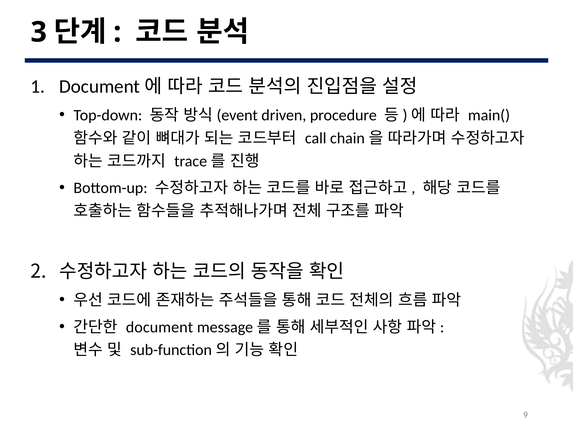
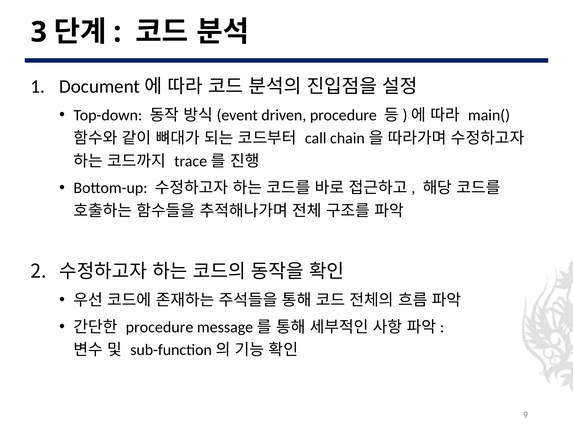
document at (159, 327): document -> procedure
